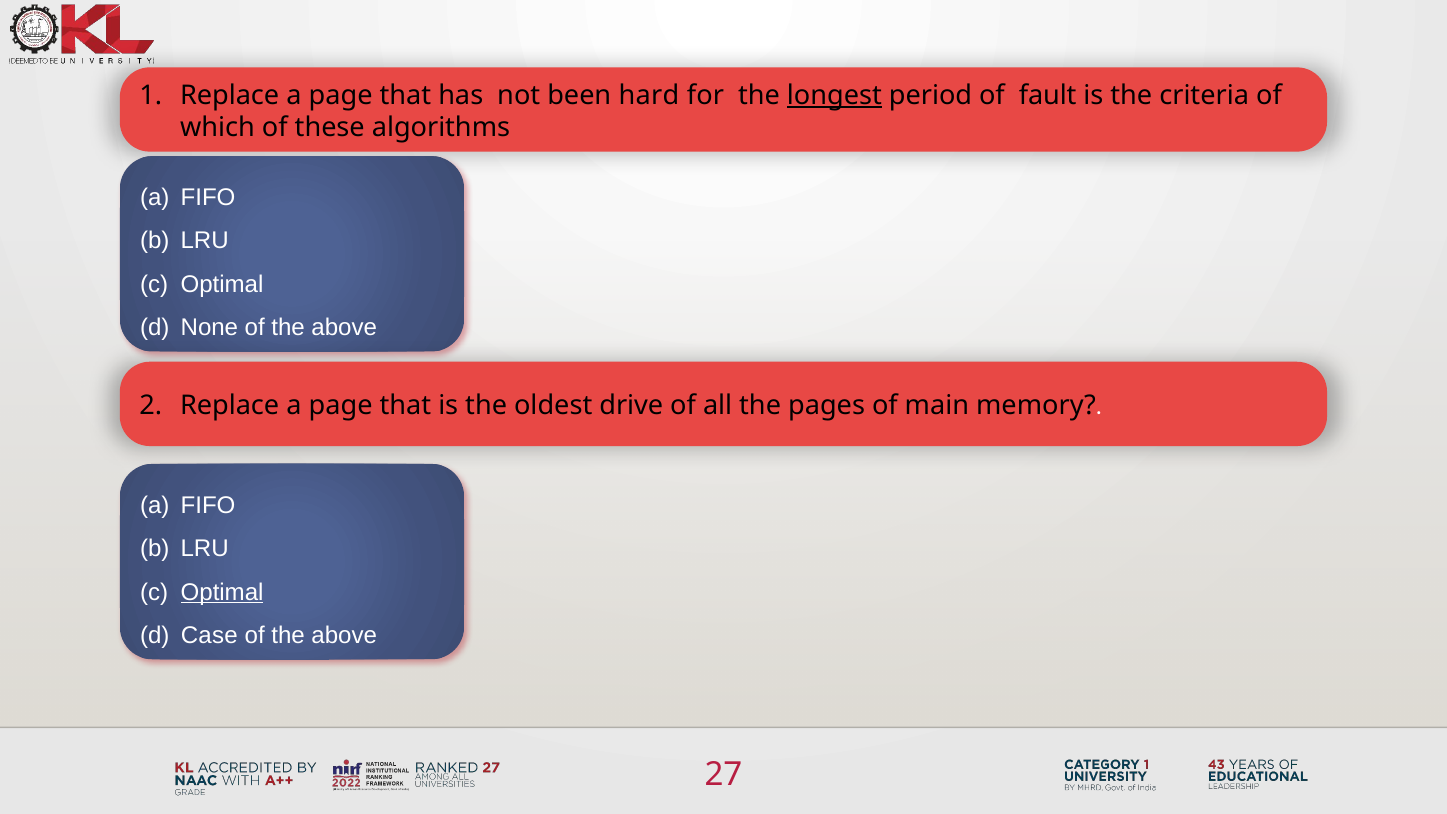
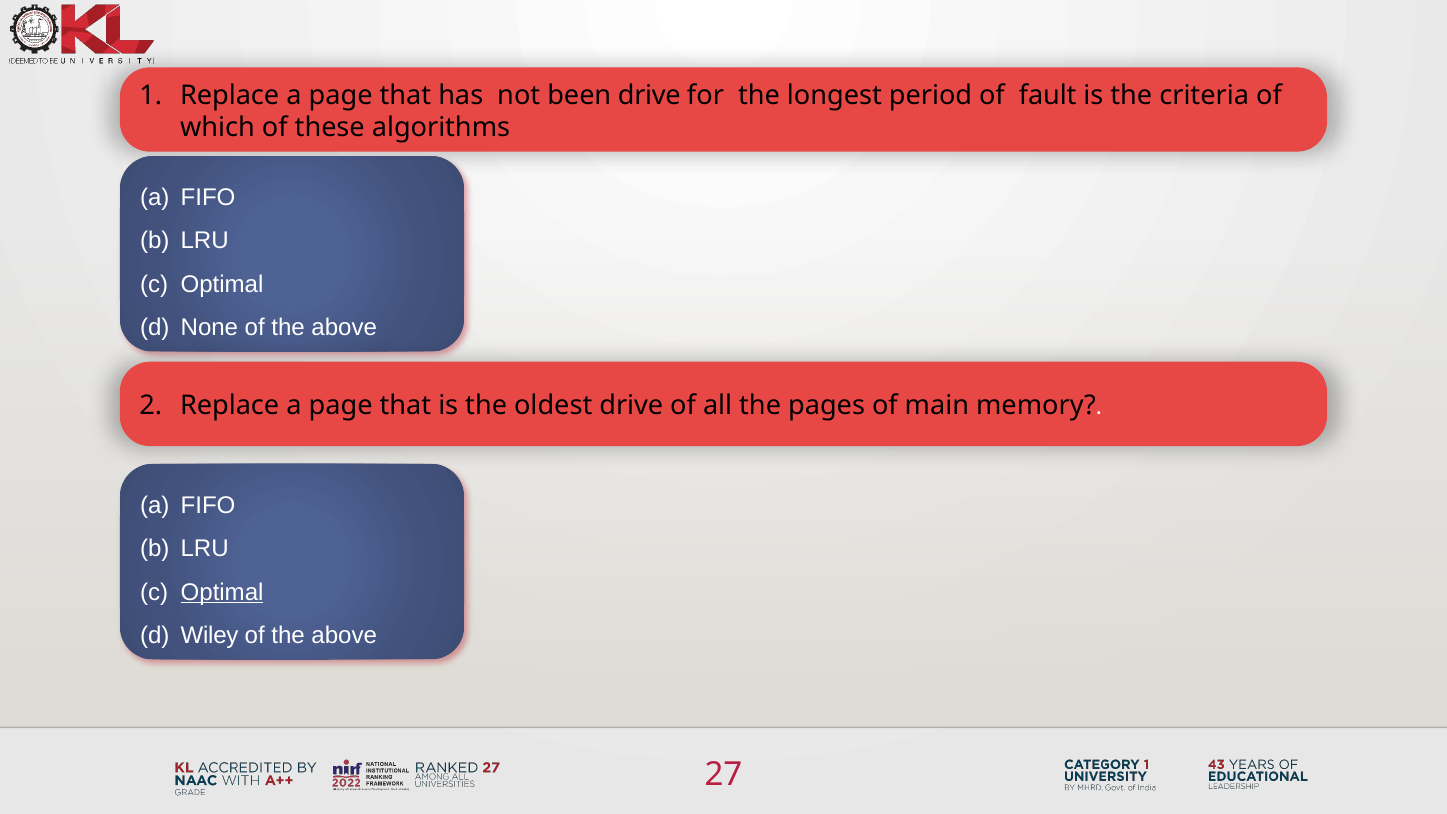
been hard: hard -> drive
longest underline: present -> none
Case: Case -> Wiley
